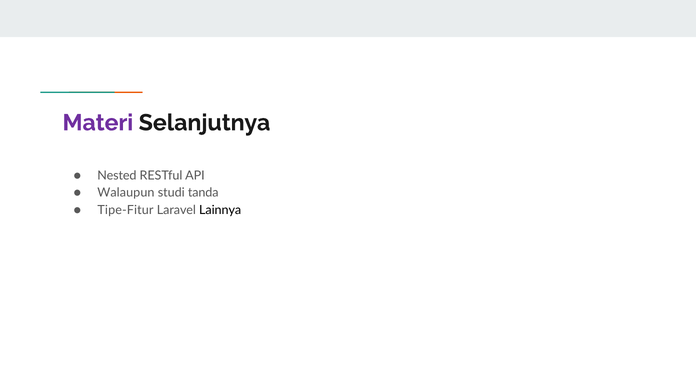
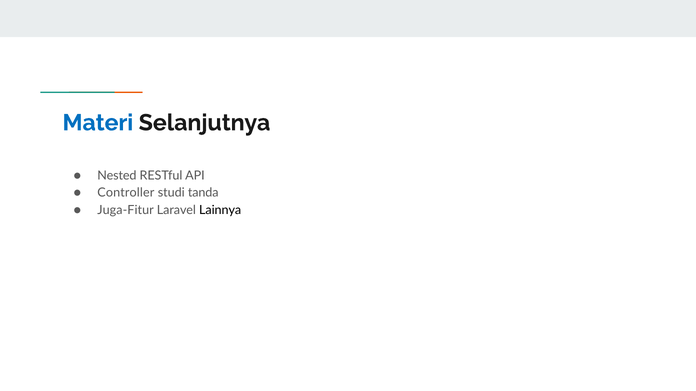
Materi colour: purple -> blue
Walaupun: Walaupun -> Controller
Tipe-Fitur: Tipe-Fitur -> Juga-Fitur
